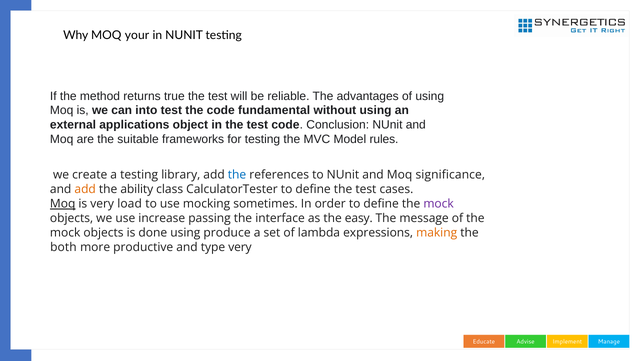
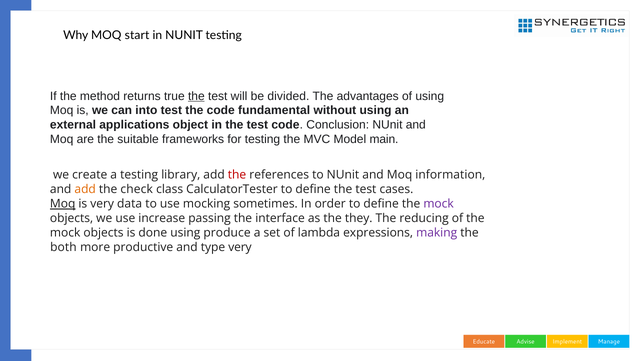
your: your -> start
the at (196, 96) underline: none -> present
reliable: reliable -> divided
rules: rules -> main
the at (237, 175) colour: blue -> red
significance: significance -> information
ability: ability -> check
load: load -> data
easy: easy -> they
message: message -> reducing
making colour: orange -> purple
